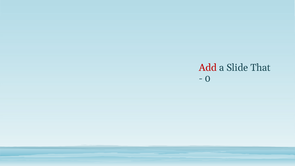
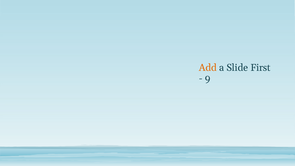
Add colour: red -> orange
That: That -> First
0: 0 -> 9
